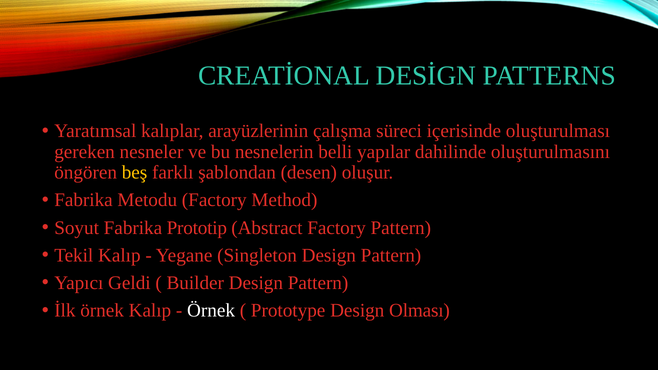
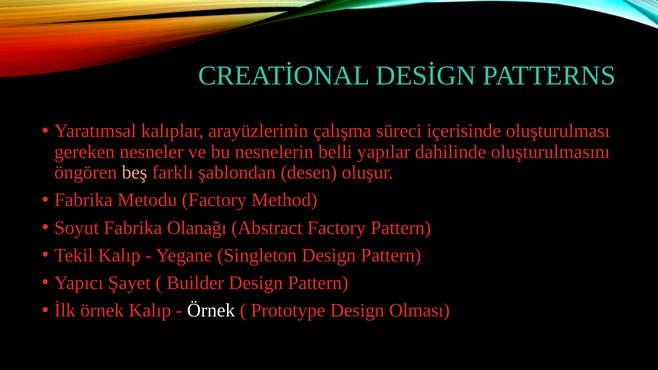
beş colour: yellow -> pink
Prototip: Prototip -> Olanağı
Geldi: Geldi -> Şayet
